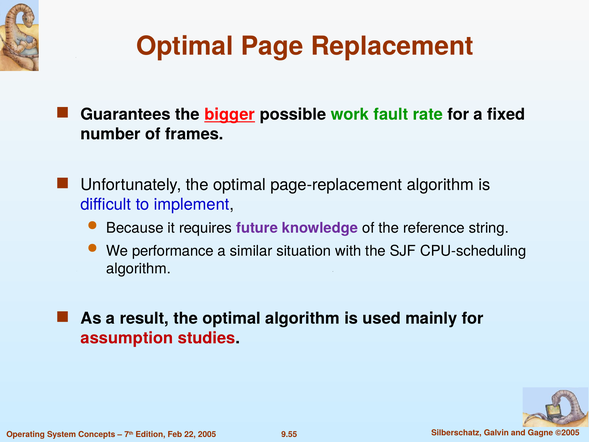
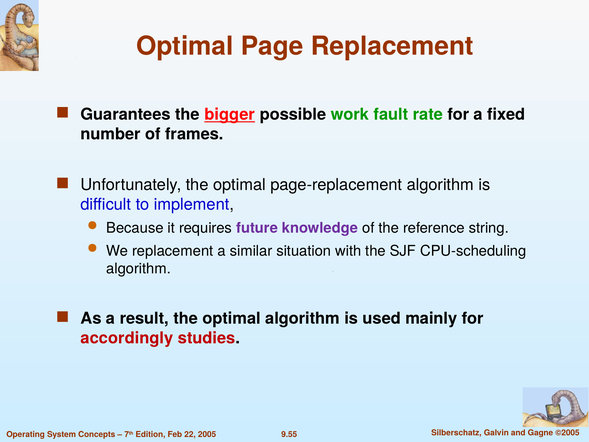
We performance: performance -> replacement
assumption: assumption -> accordingly
